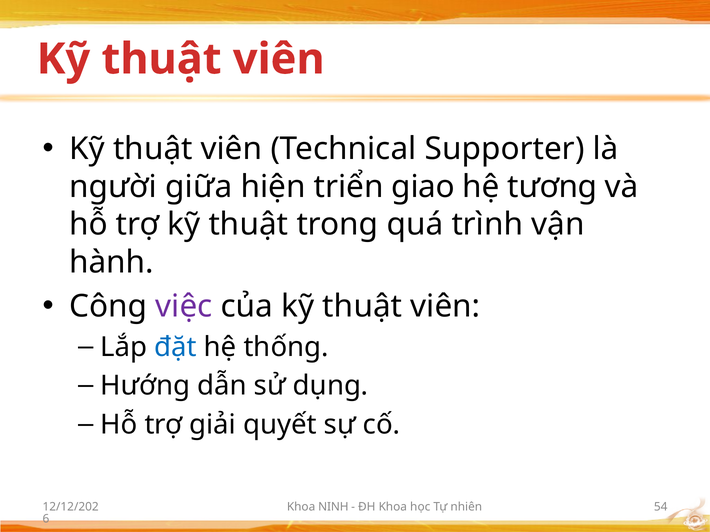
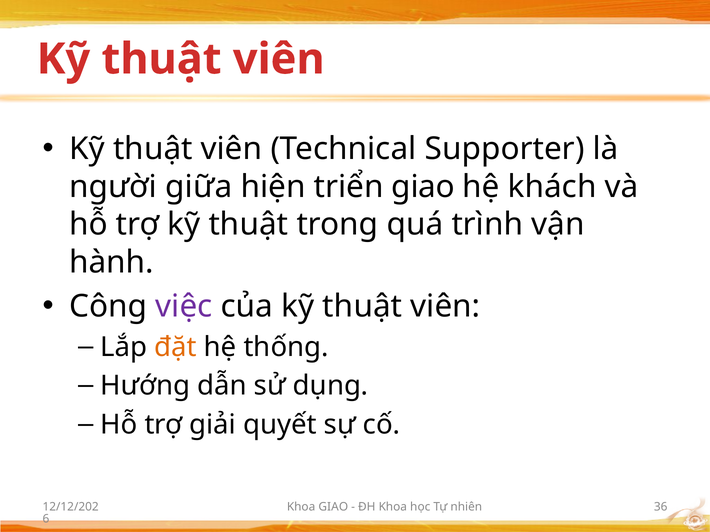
tương: tương -> khách
đặt colour: blue -> orange
Khoa NINH: NINH -> GIAO
54: 54 -> 36
